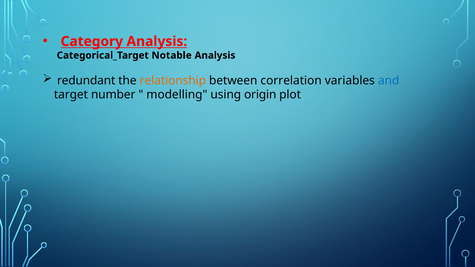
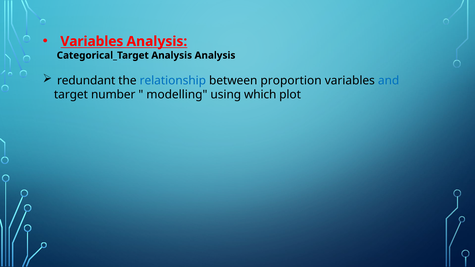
Category at (92, 41): Category -> Variables
Categorical_Target Notable: Notable -> Analysis
relationship colour: orange -> blue
correlation: correlation -> proportion
origin: origin -> which
